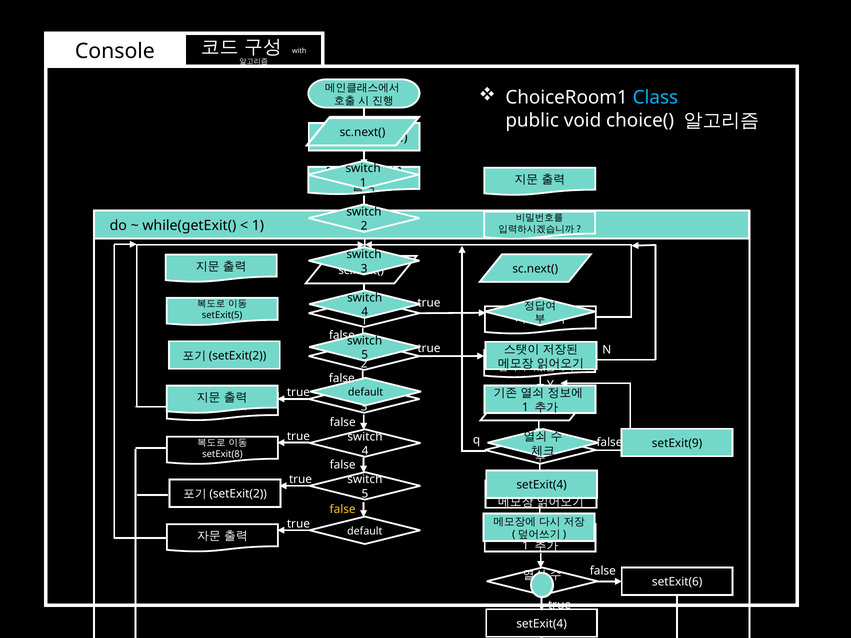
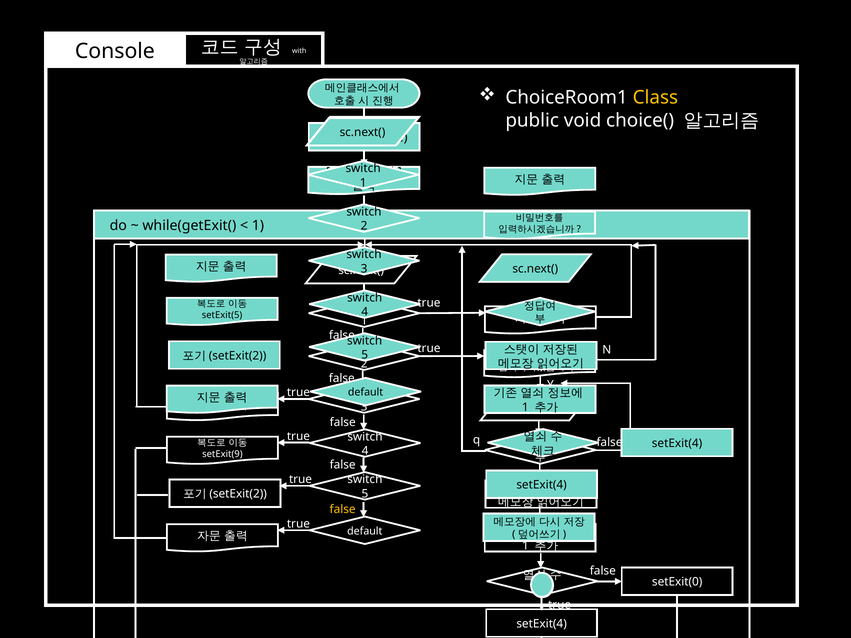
Class colour: light blue -> yellow
setExit(9 at (677, 443): setExit(9 -> setExit(4
setExit(8: setExit(8 -> setExit(9
setExit(6: setExit(6 -> setExit(0
